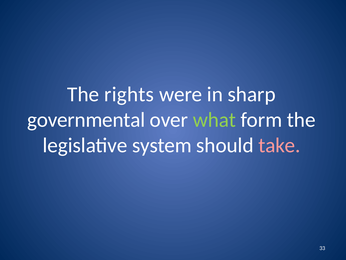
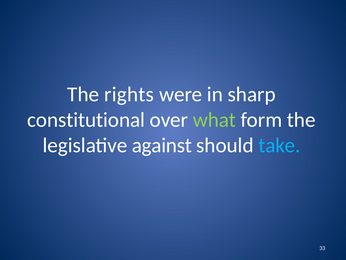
governmental: governmental -> constitutional
system: system -> against
take colour: pink -> light blue
